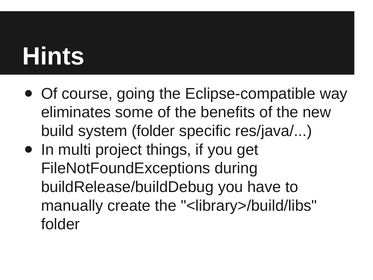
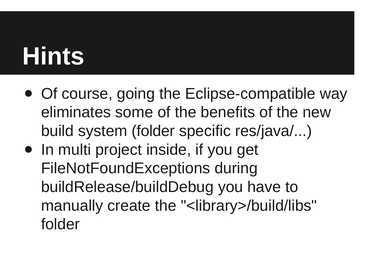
things: things -> inside
